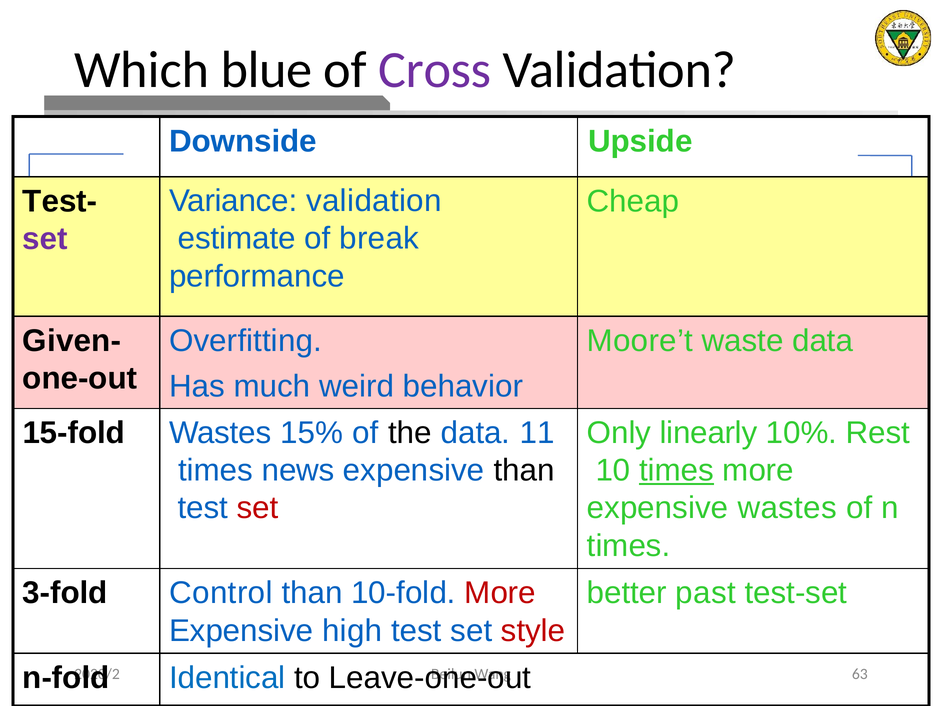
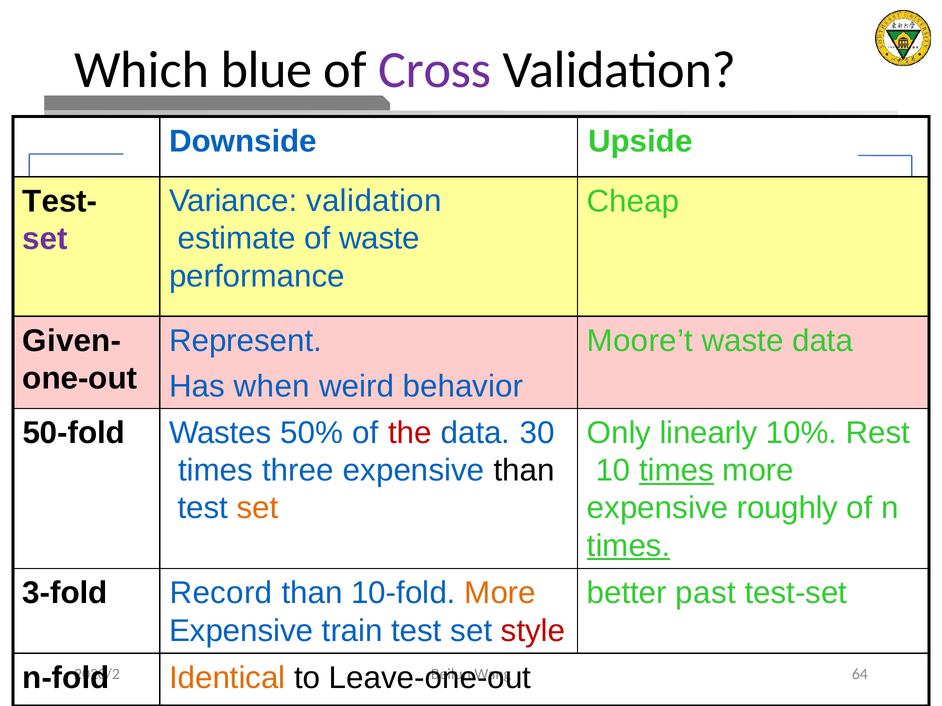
of break: break -> waste
Overfitting: Overfitting -> Represent
much: much -> when
15-fold: 15-fold -> 50-fold
15%: 15% -> 50%
the colour: black -> red
11: 11 -> 30
news: news -> three
expensive wastes: wastes -> roughly
set at (258, 508) colour: red -> orange
times at (629, 546) underline: none -> present
Control: Control -> Record
More at (500, 593) colour: red -> orange
high: high -> train
Identical colour: blue -> orange
63: 63 -> 64
